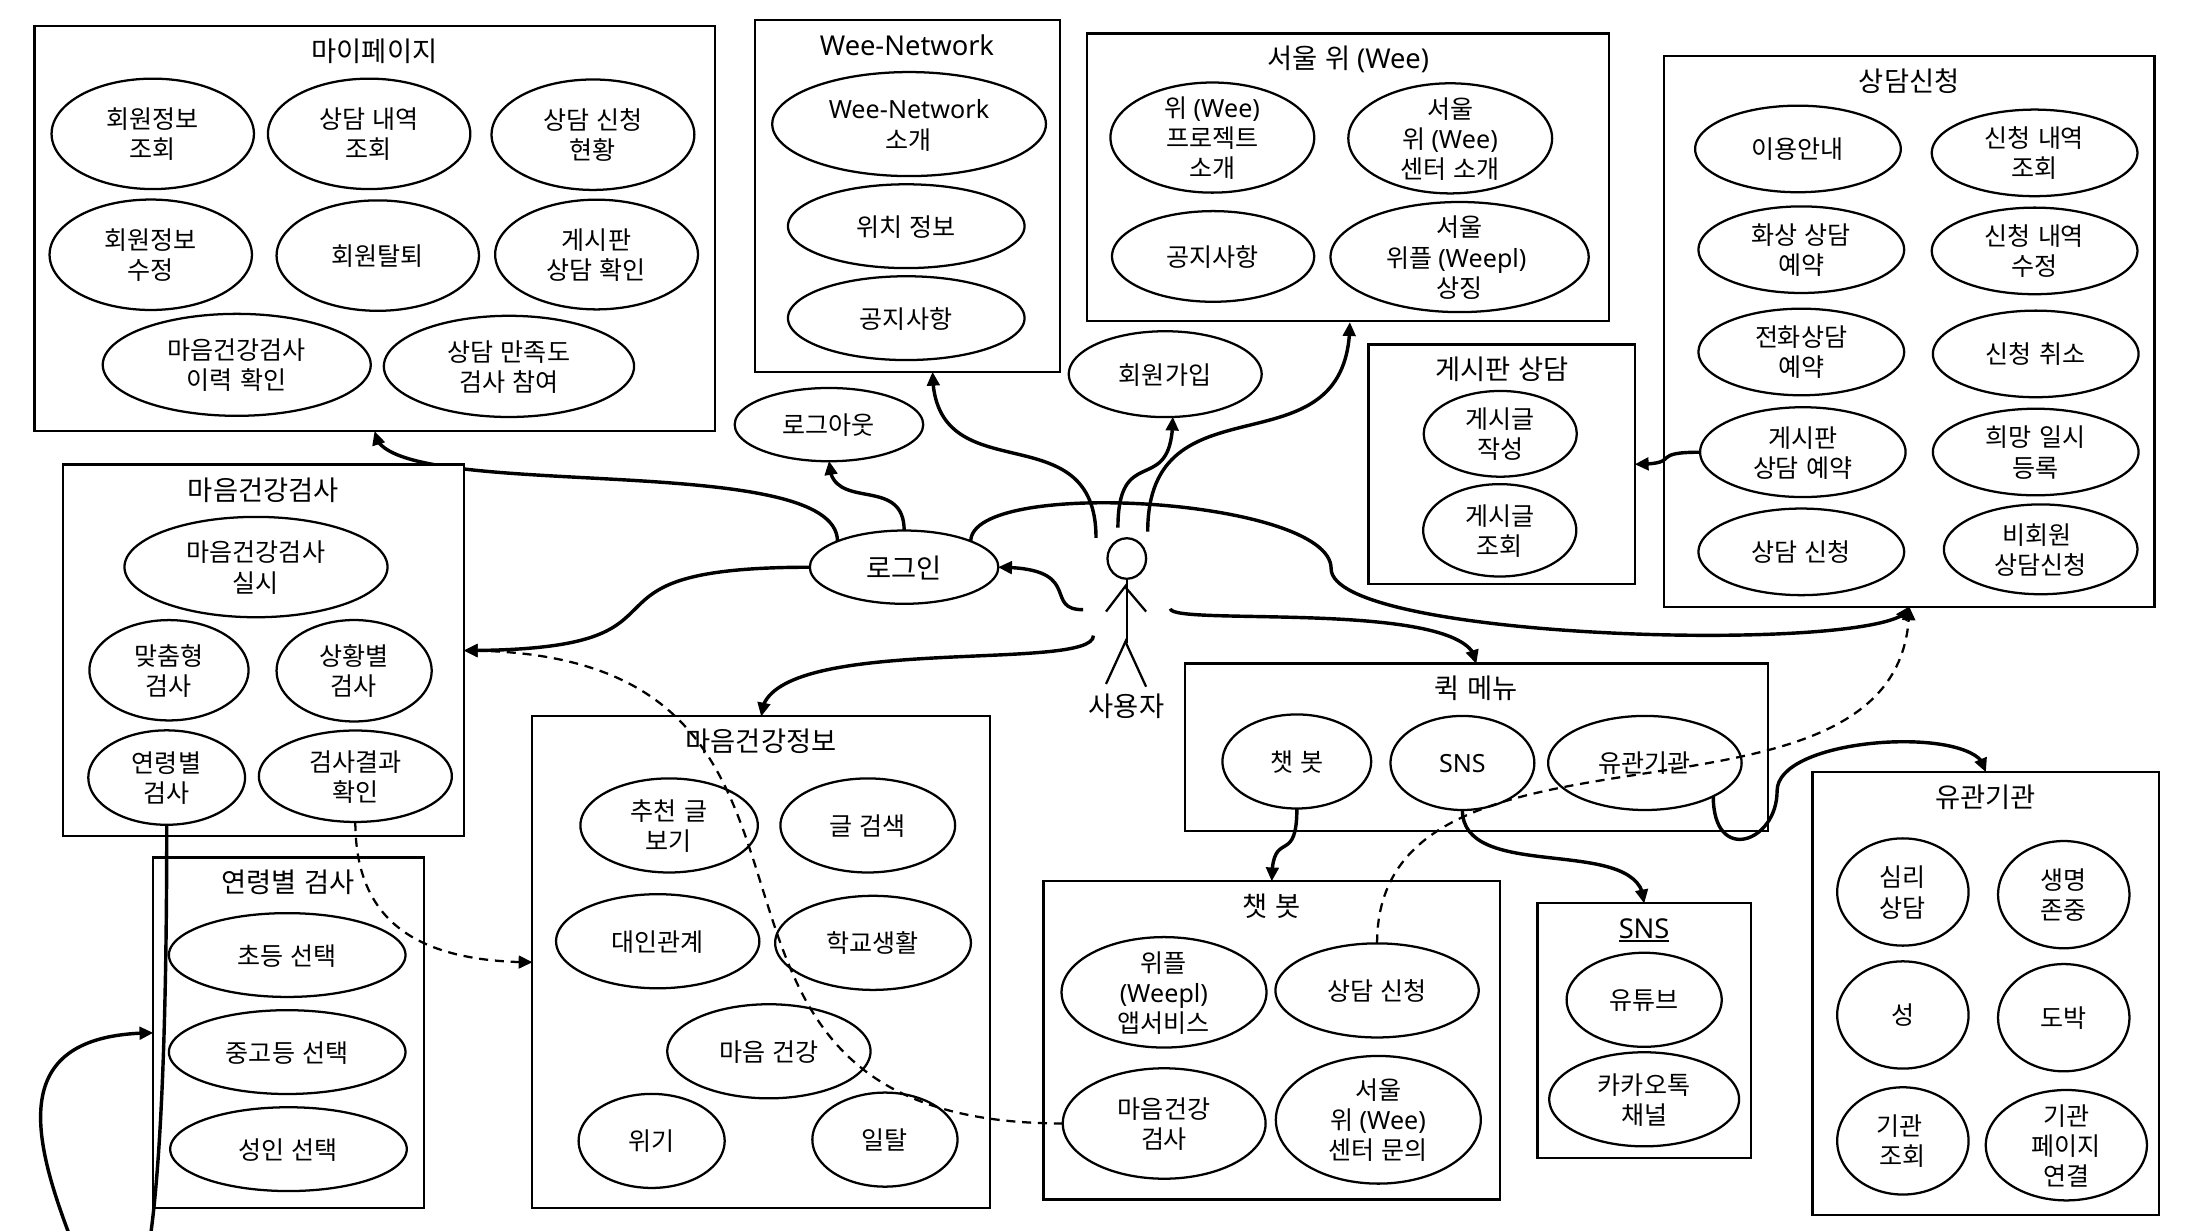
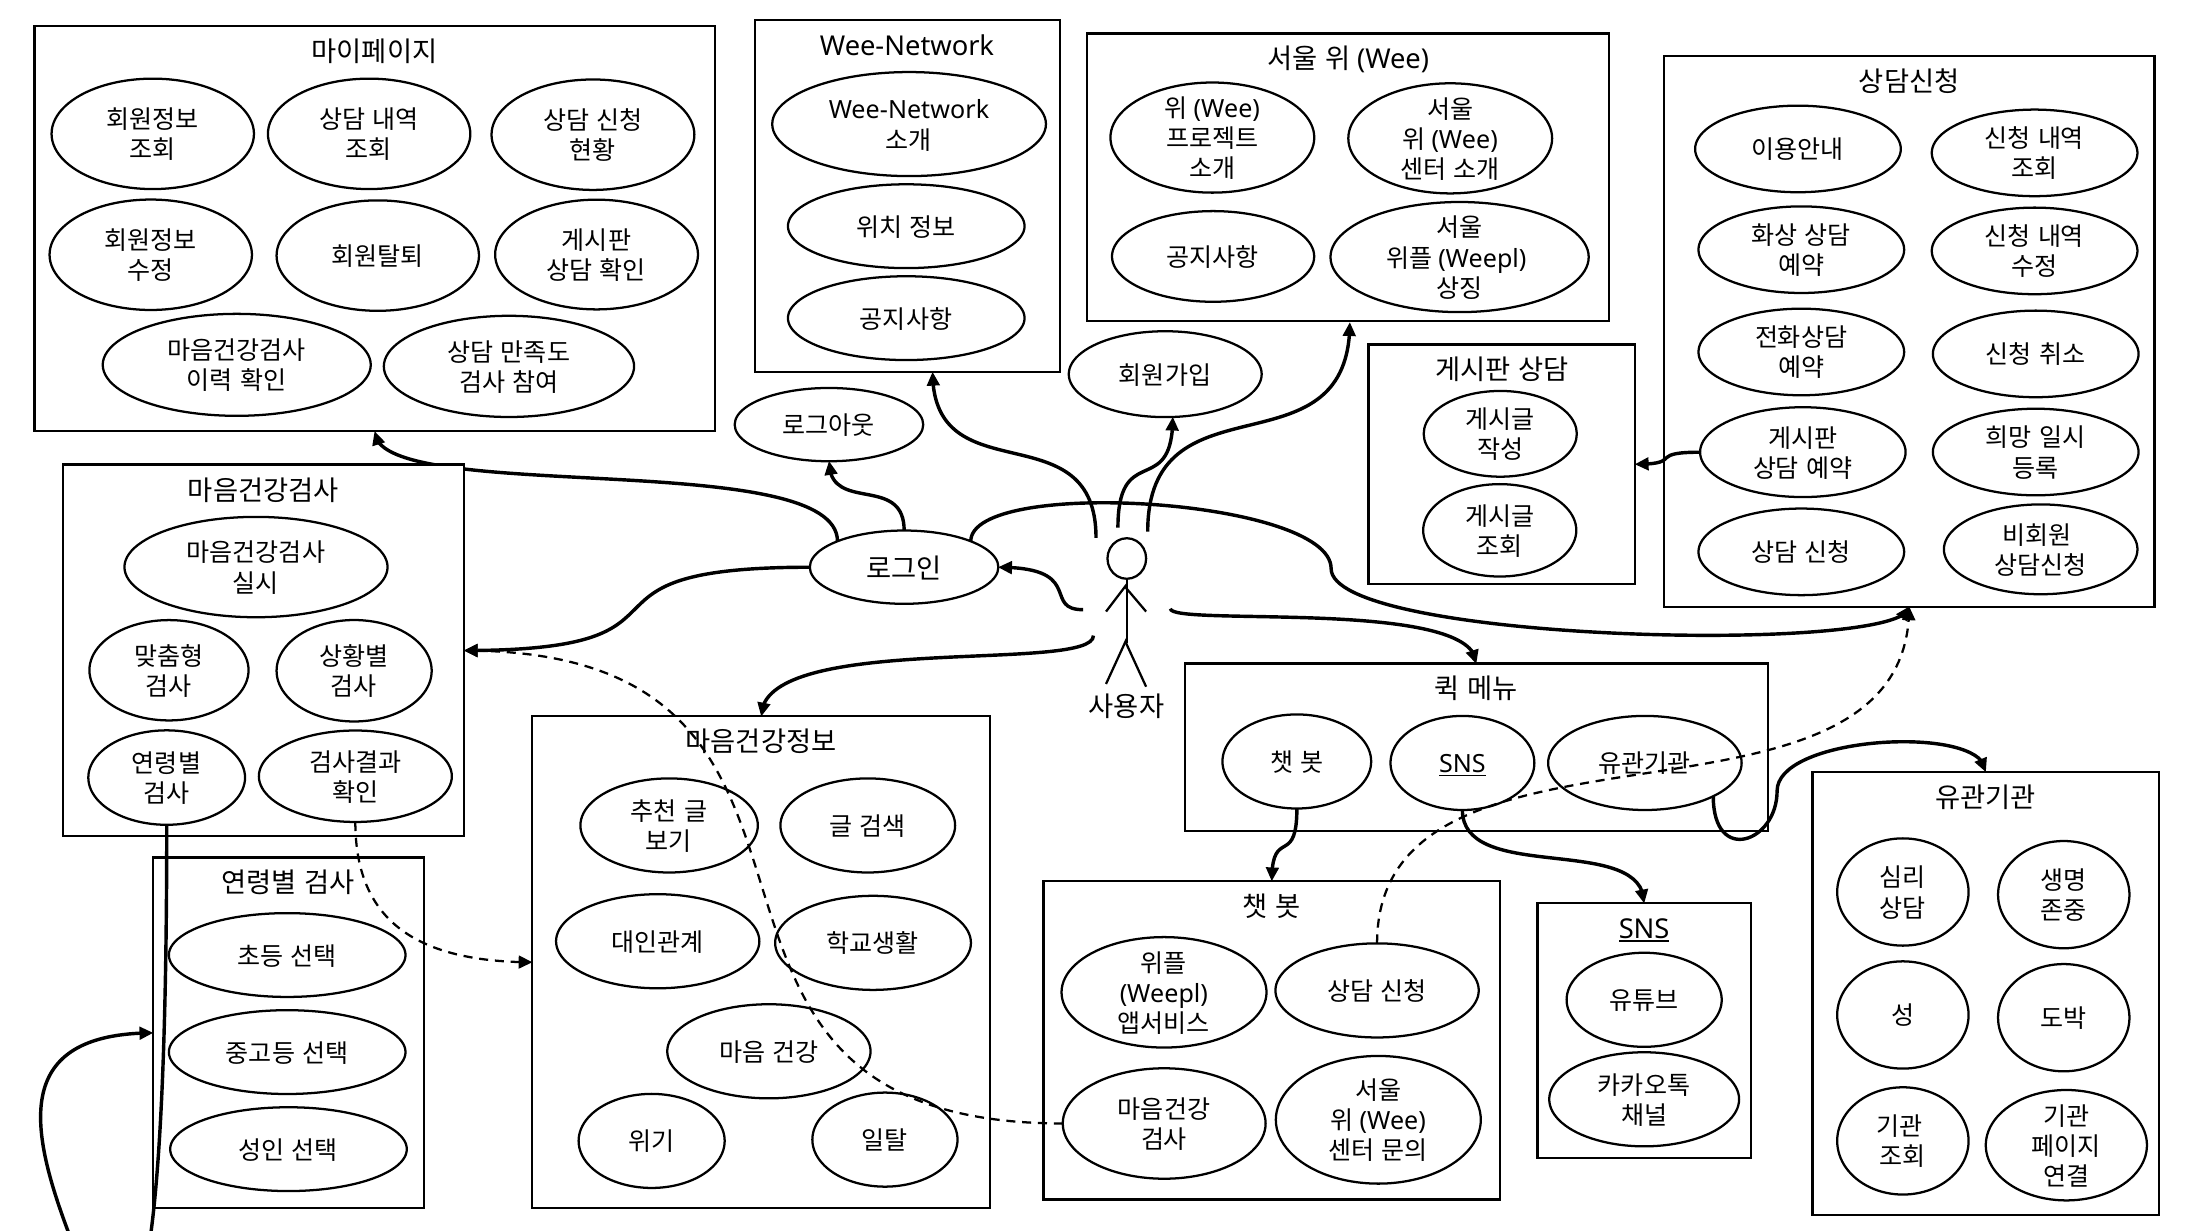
SNS at (1462, 764) underline: none -> present
